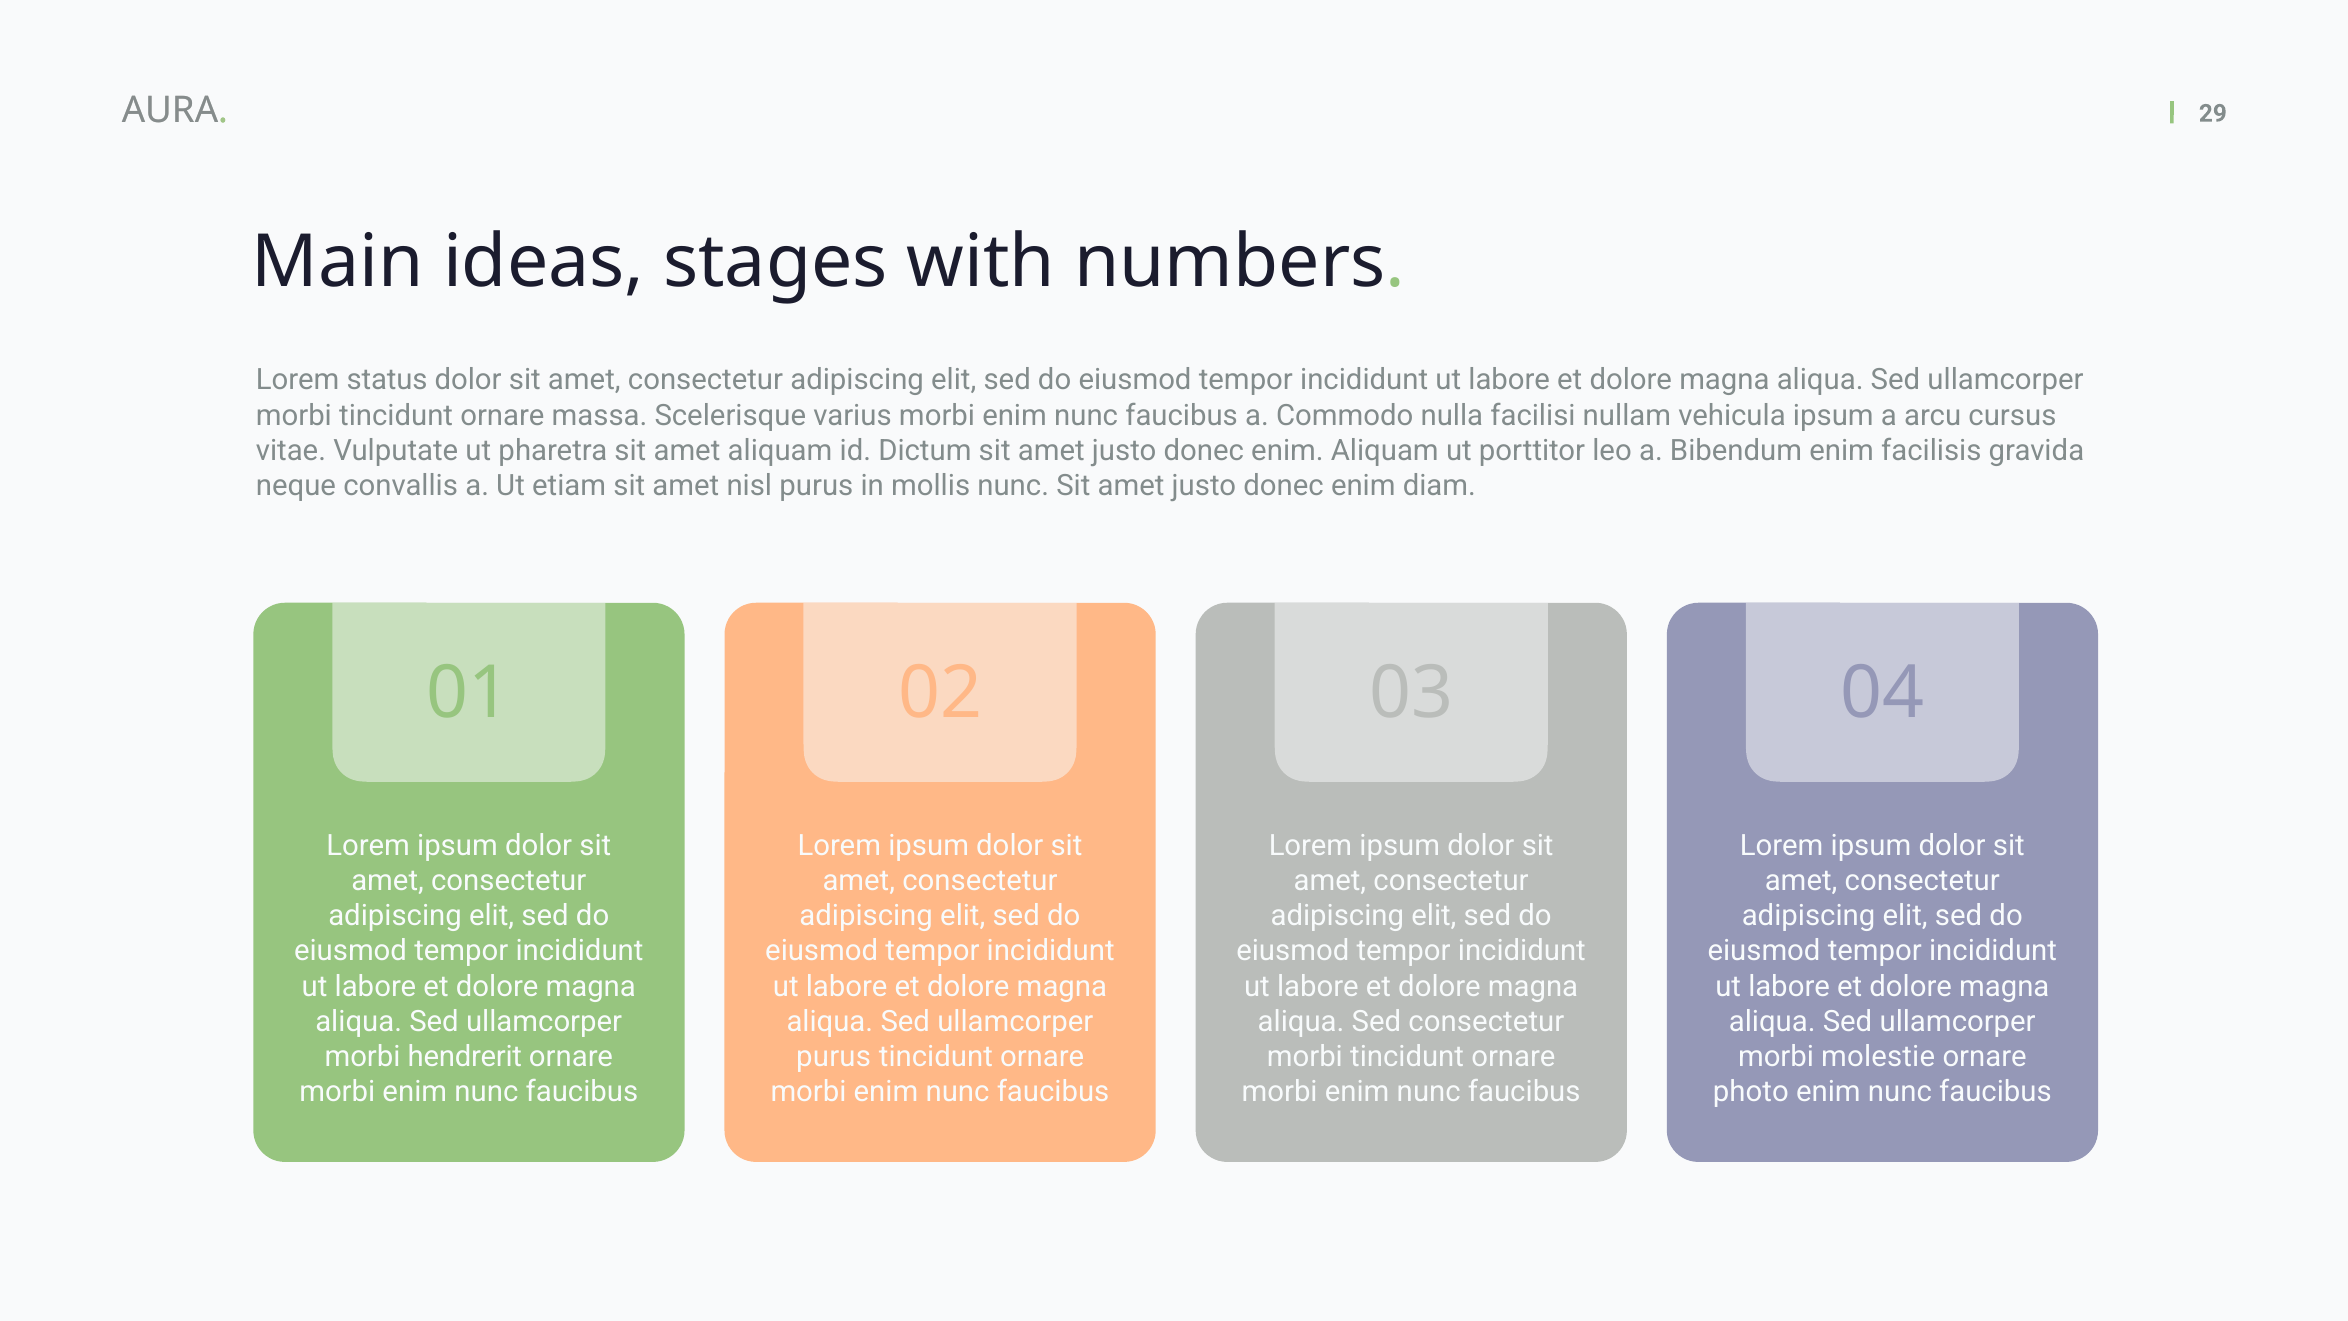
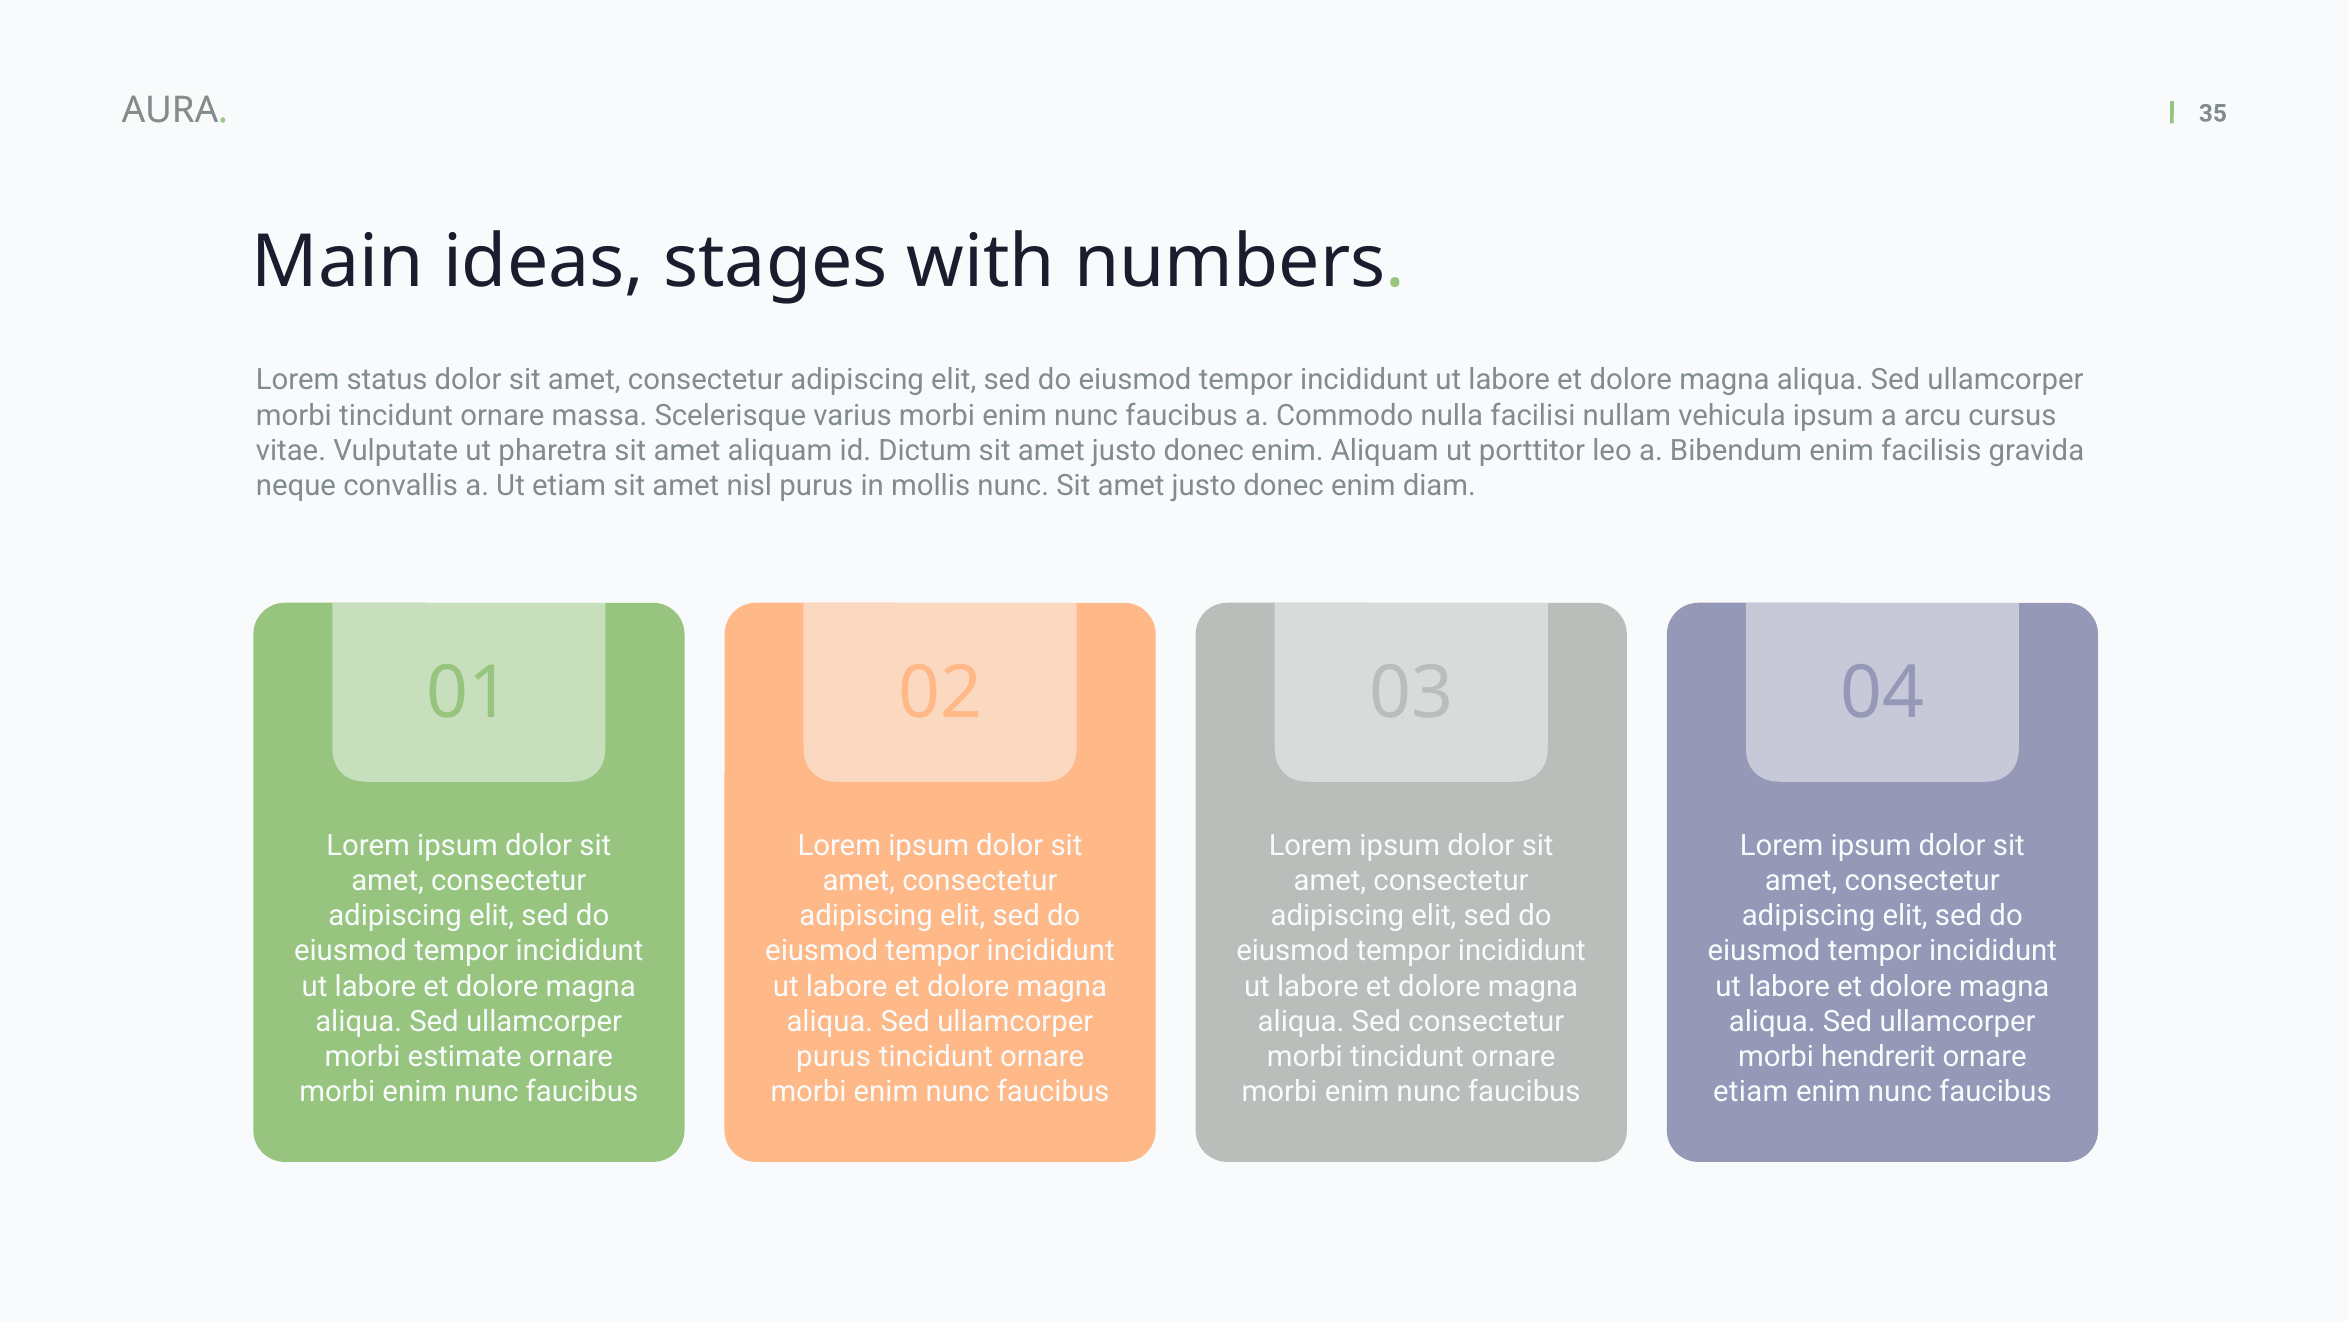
29: 29 -> 35
hendrerit: hendrerit -> estimate
molestie: molestie -> hendrerit
photo at (1751, 1092): photo -> etiam
